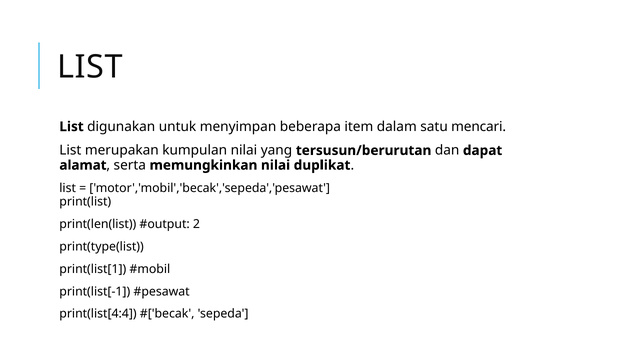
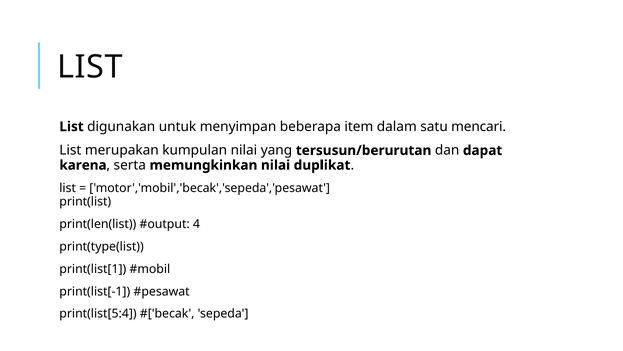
alamat: alamat -> karena
2: 2 -> 4
print(list[4:4: print(list[4:4 -> print(list[5:4
